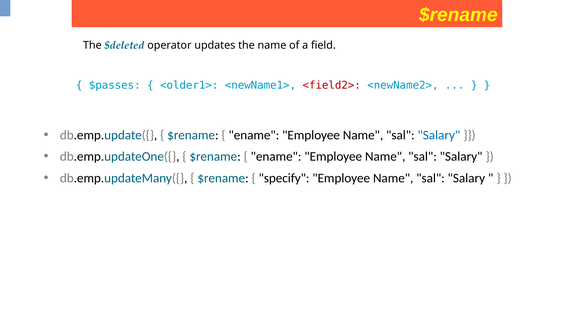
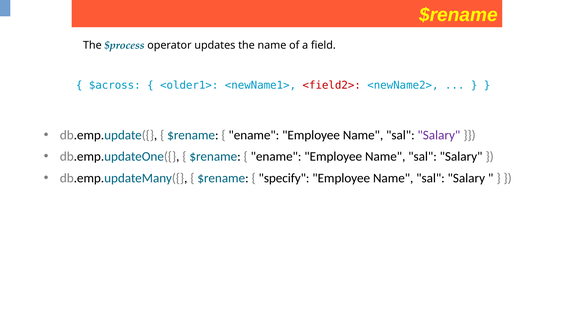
$deleted: $deleted -> $process
$passes: $passes -> $across
Salary at (439, 135) colour: blue -> purple
